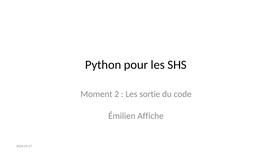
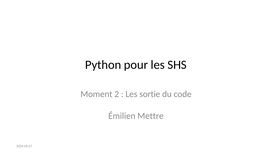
Affiche: Affiche -> Mettre
